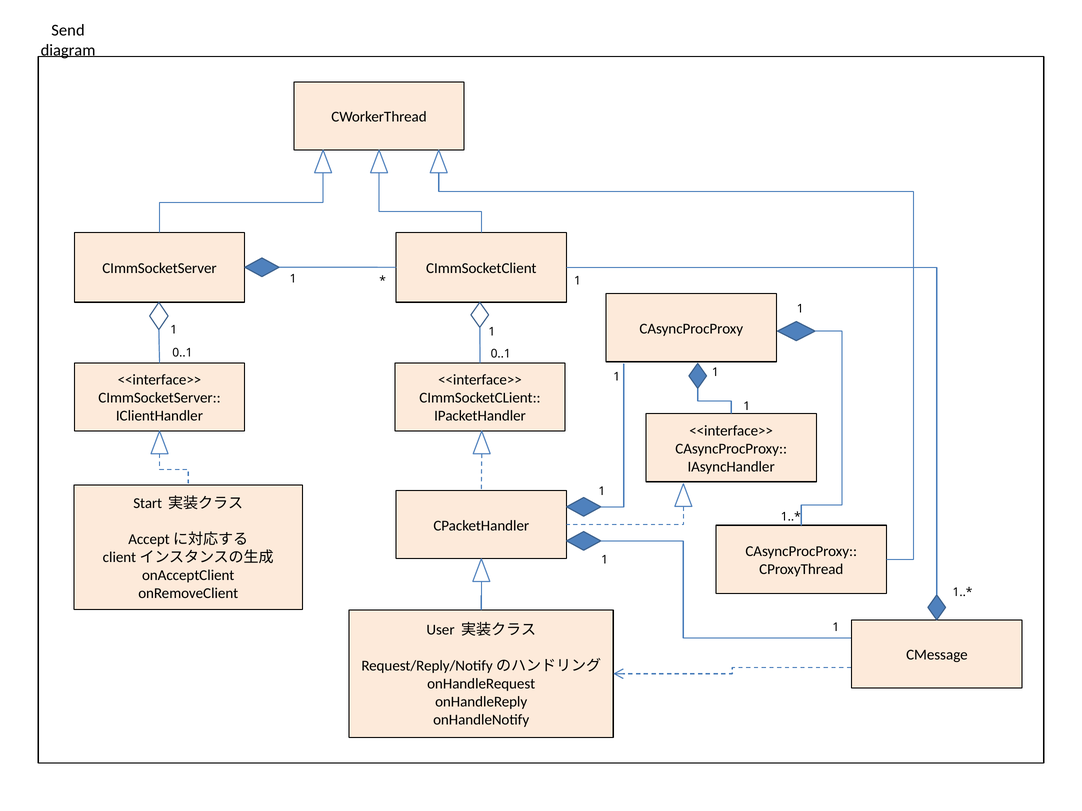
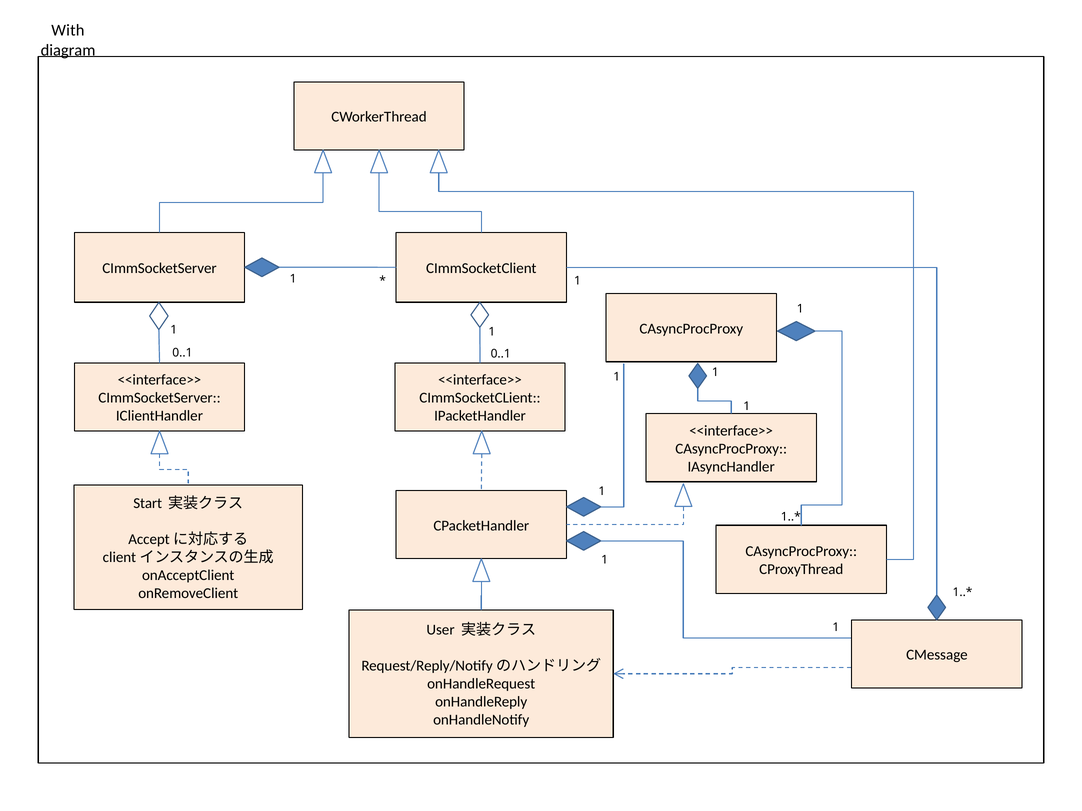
Send: Send -> With
